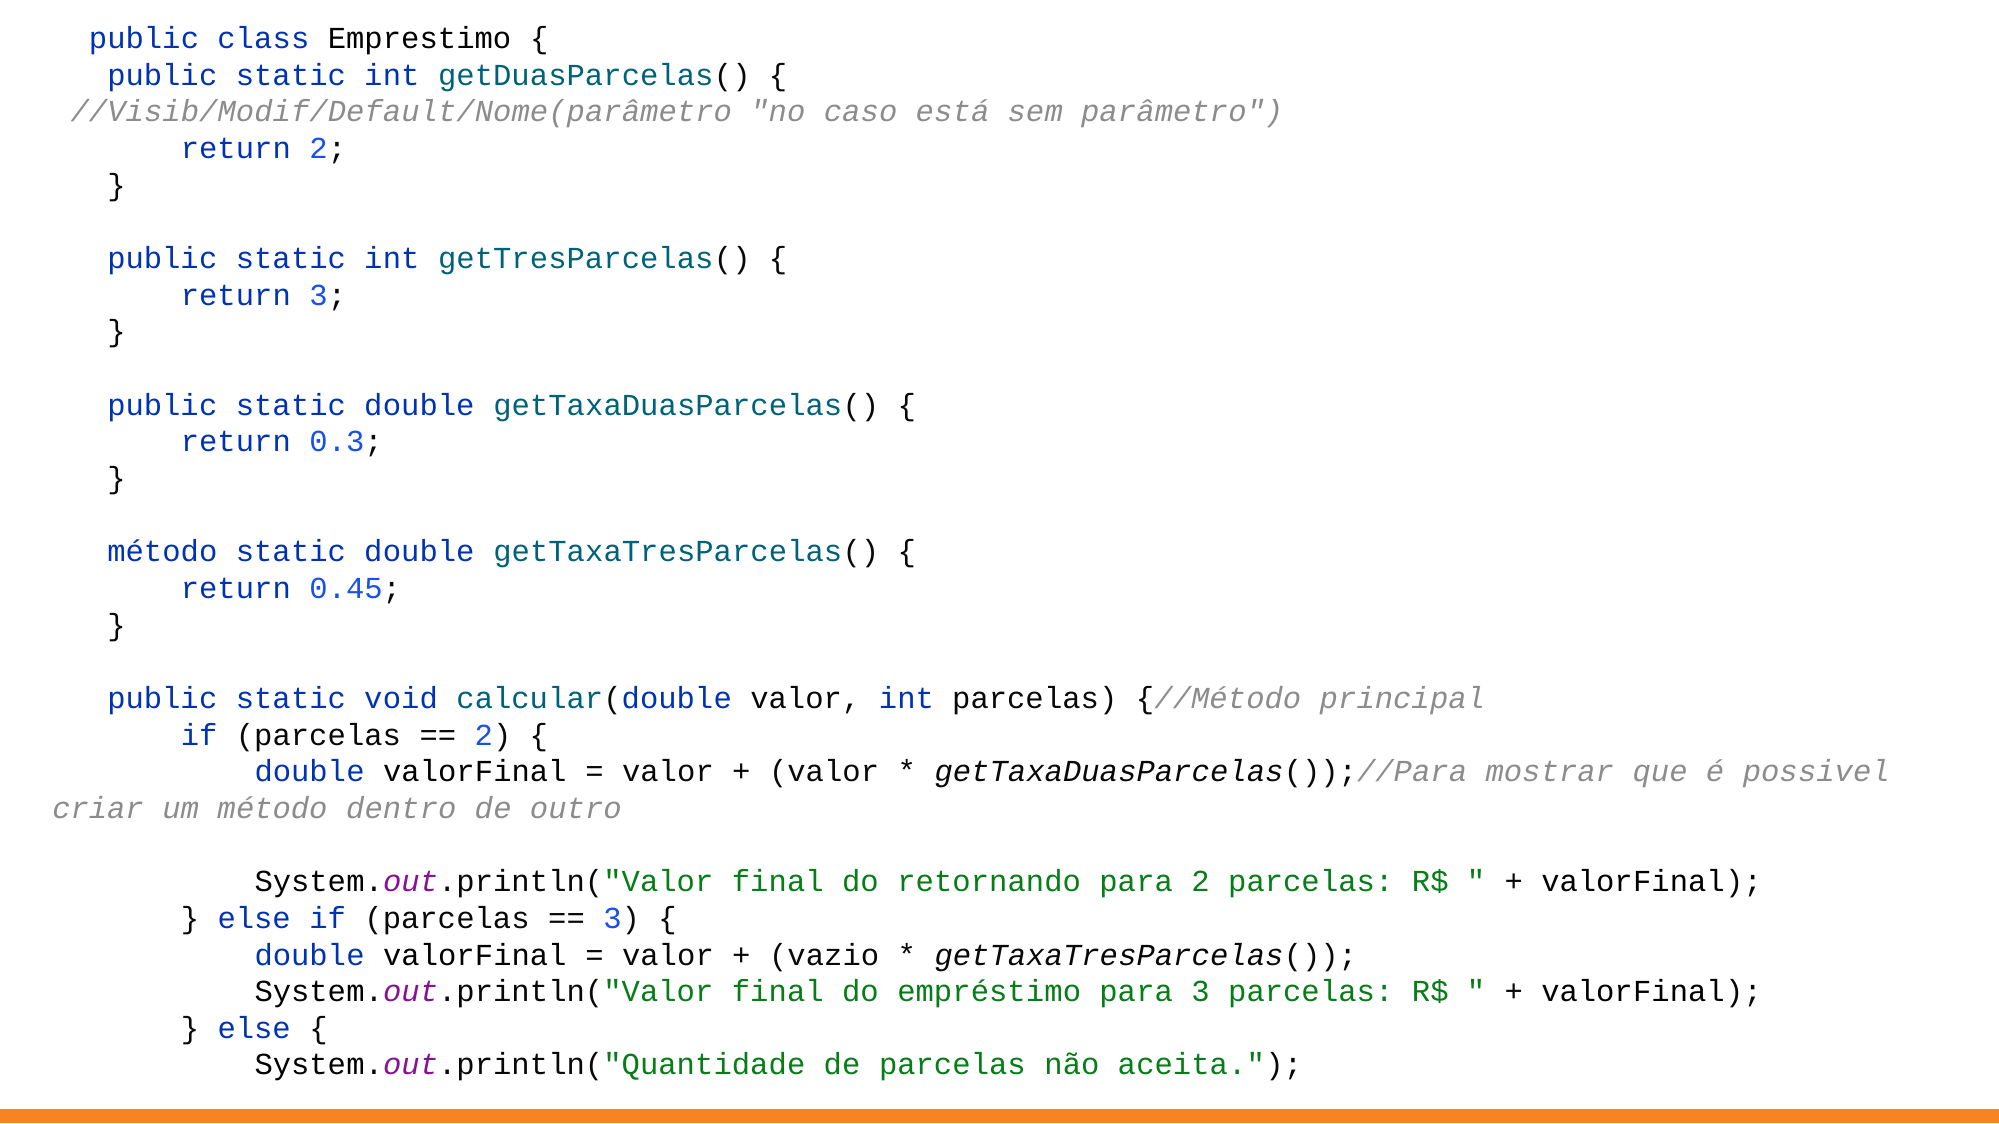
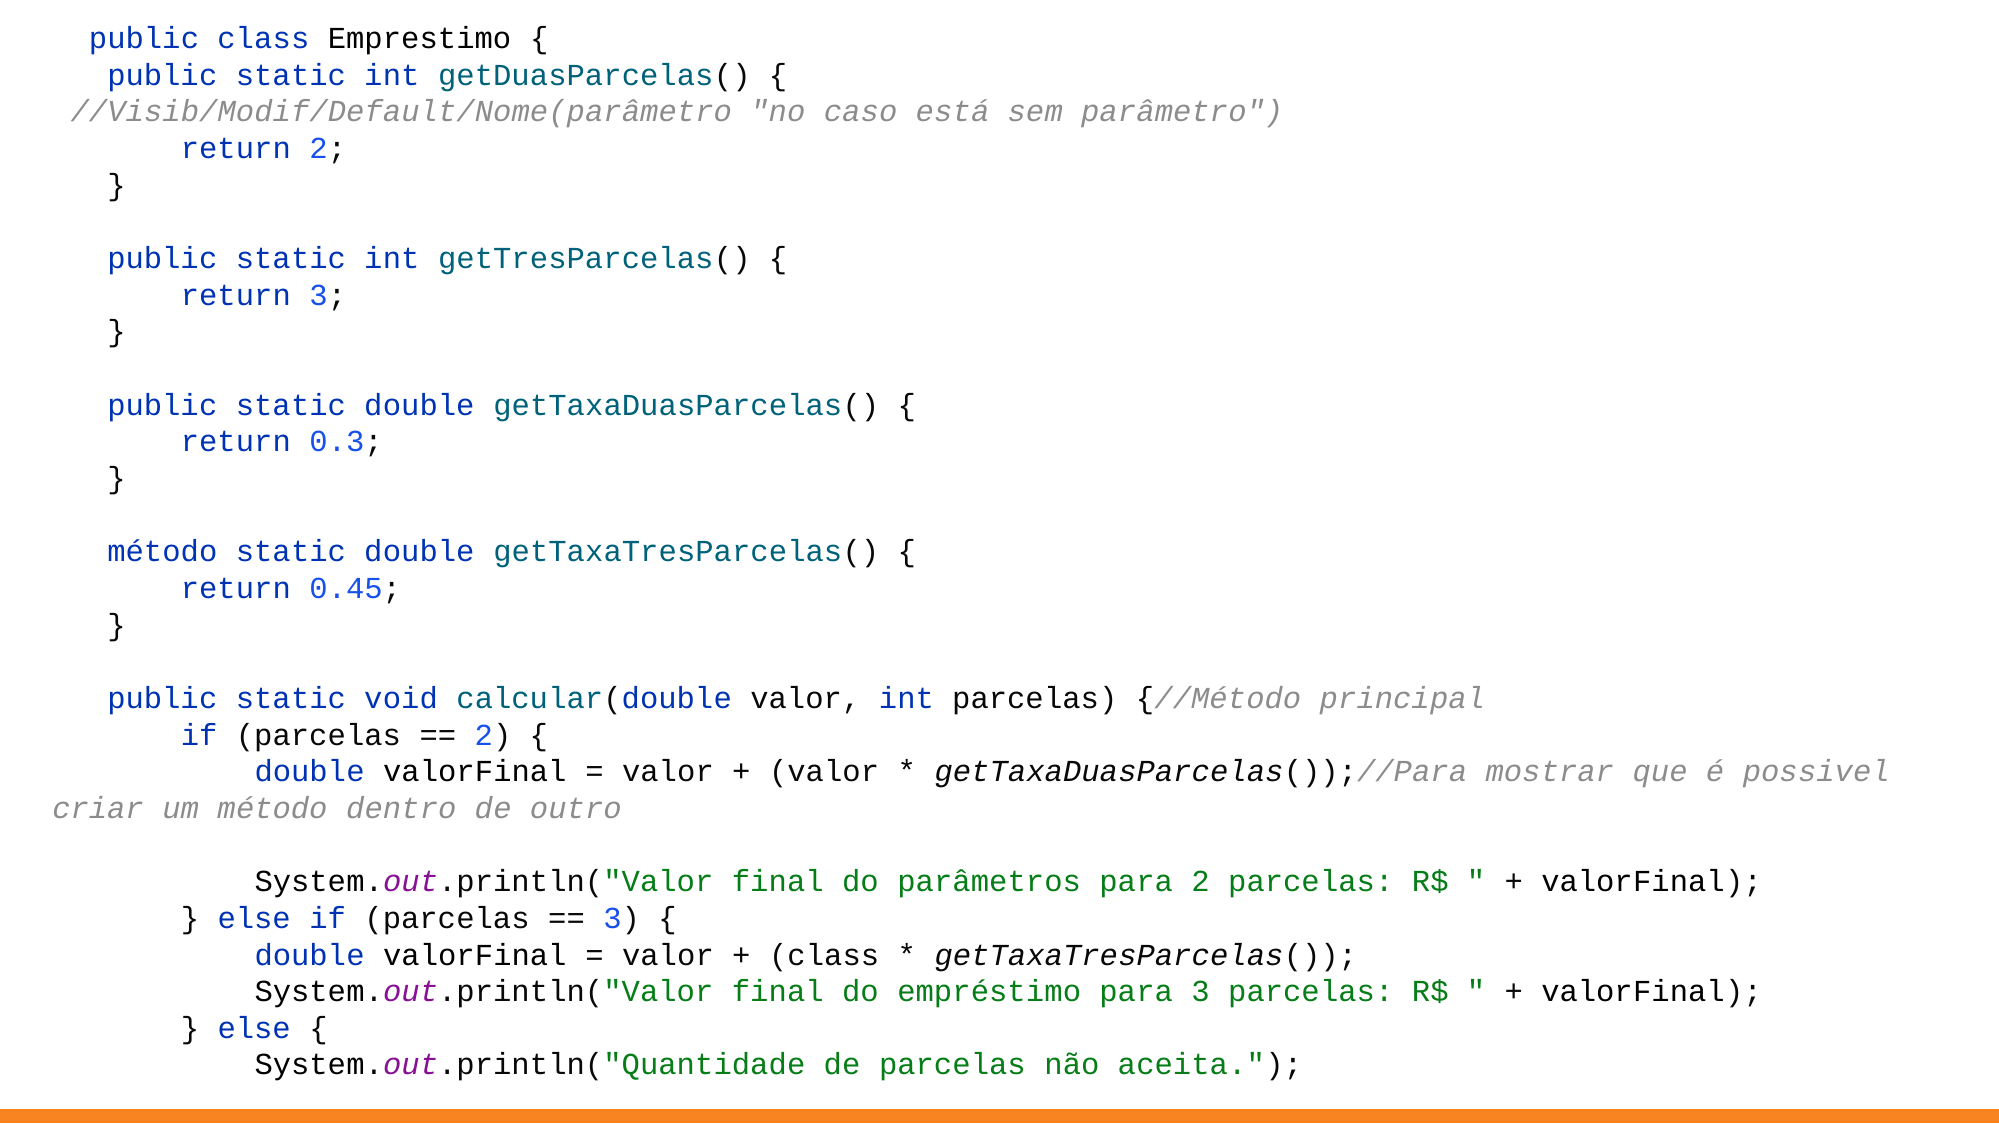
retornando: retornando -> parâmetros
vazio at (824, 955): vazio -> class
